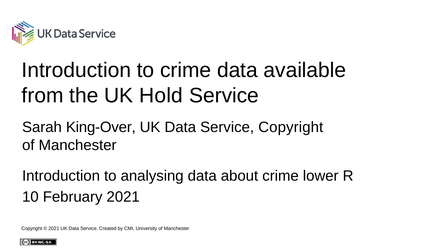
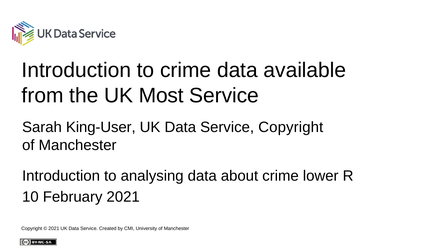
Hold: Hold -> Most
King-Over: King-Over -> King-User
